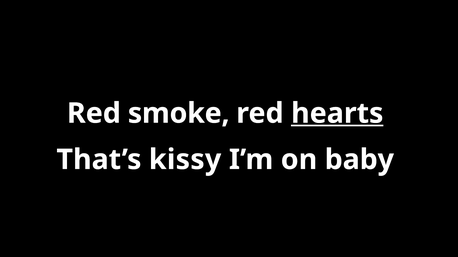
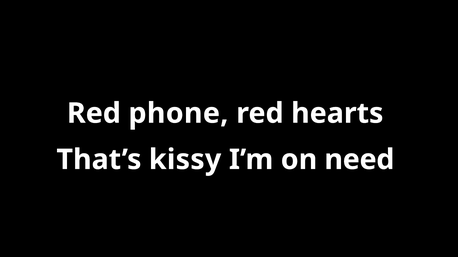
smoke: smoke -> phone
hearts underline: present -> none
baby: baby -> need
